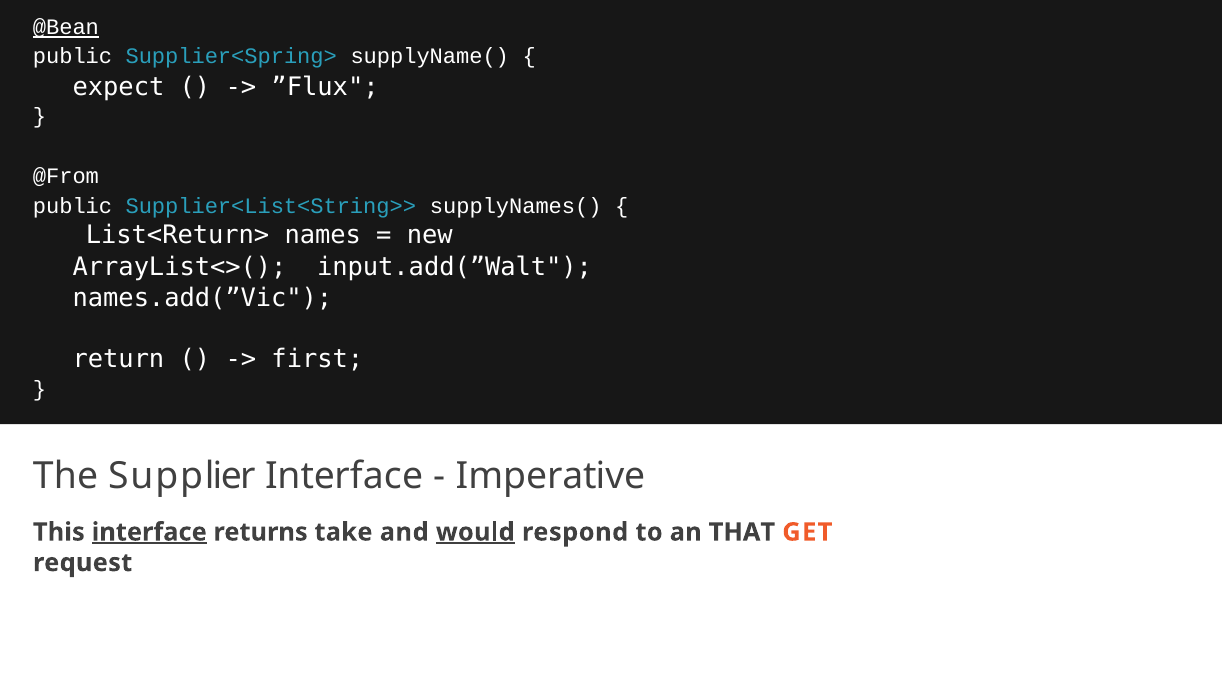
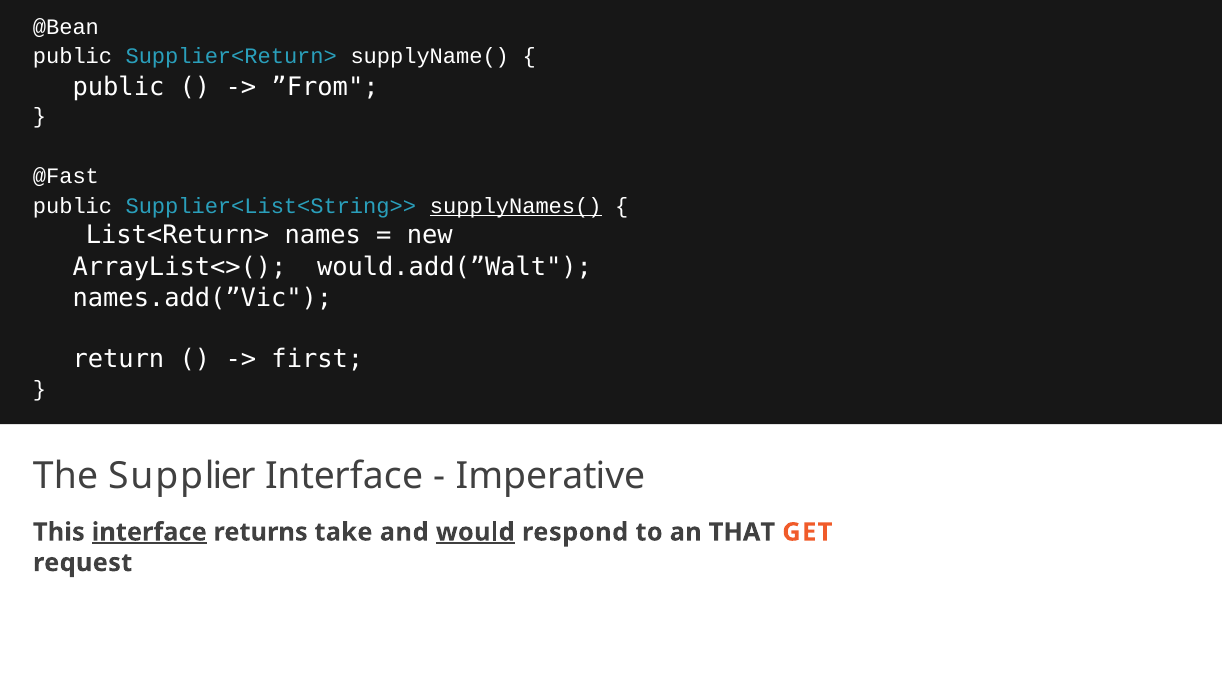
@Bean underline: present -> none
Supplier<Spring>: Supplier<Spring> -> Supplier<Return>
expect at (119, 87): expect -> public
”Flux: ”Flux -> ”From
@From: @From -> @Fast
supplyNames( underline: none -> present
input.add(”Walt: input.add(”Walt -> would.add(”Walt
